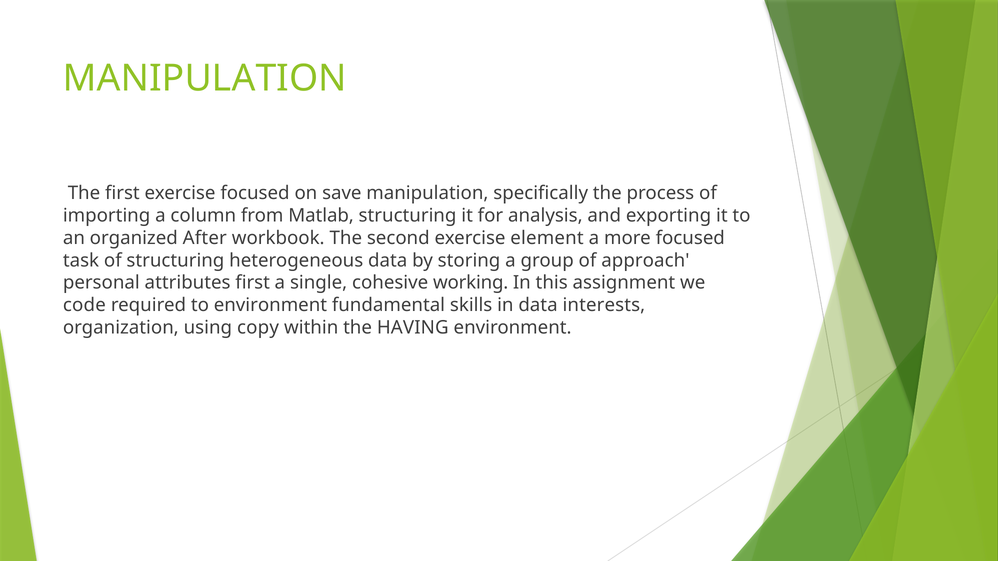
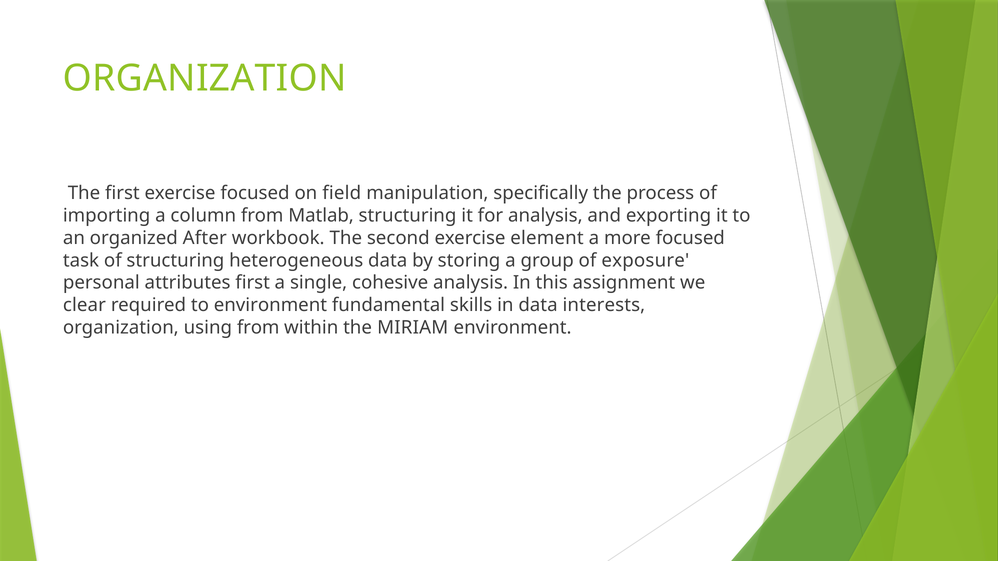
MANIPULATION at (205, 79): MANIPULATION -> ORGANIZATION
save: save -> field
approach: approach -> exposure
cohesive working: working -> analysis
code: code -> clear
using copy: copy -> from
HAVING: HAVING -> MIRIAM
